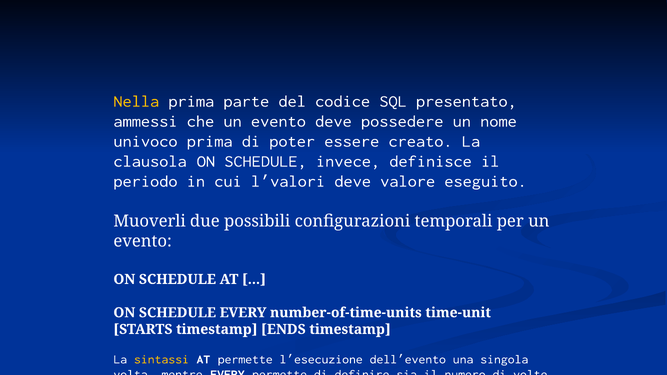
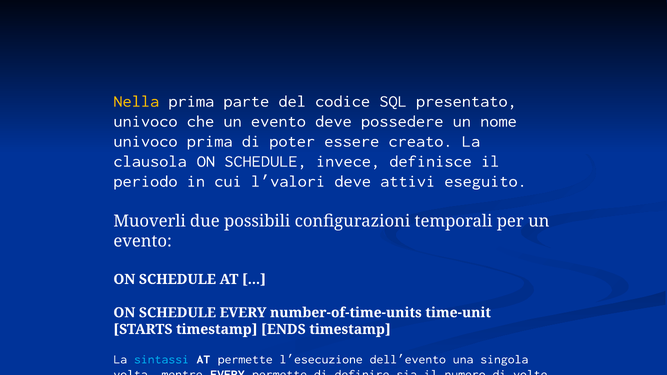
ammessi at (145, 121): ammessi -> univoco
valore: valore -> attivi
sintassi colour: yellow -> light blue
